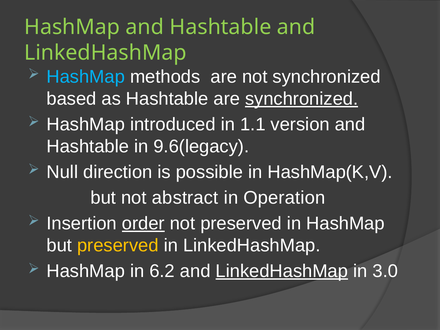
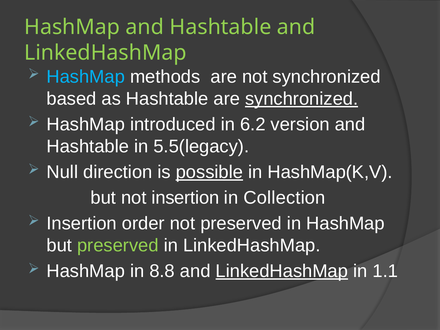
1.1: 1.1 -> 6.2
9.6(legacy: 9.6(legacy -> 5.5(legacy
possible underline: none -> present
not abstract: abstract -> insertion
Operation: Operation -> Collection
order underline: present -> none
preserved at (118, 245) colour: yellow -> light green
6.2: 6.2 -> 8.8
3.0: 3.0 -> 1.1
